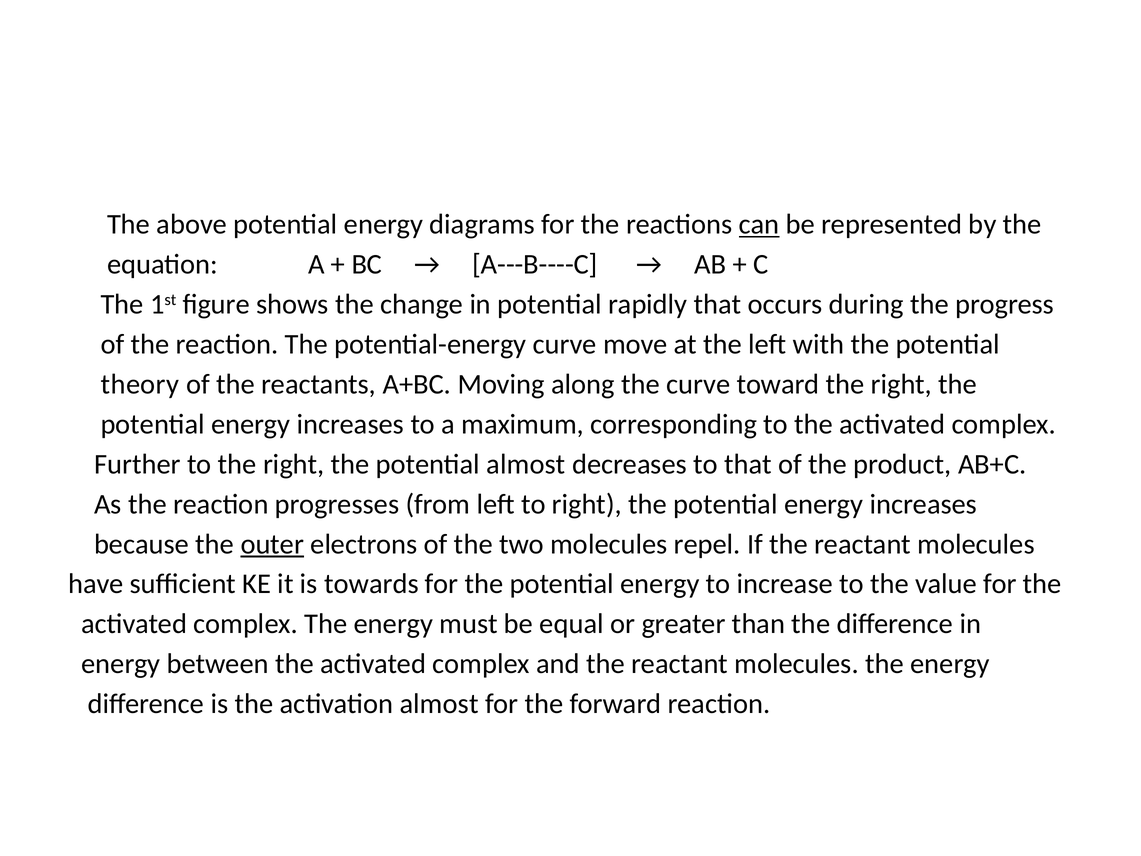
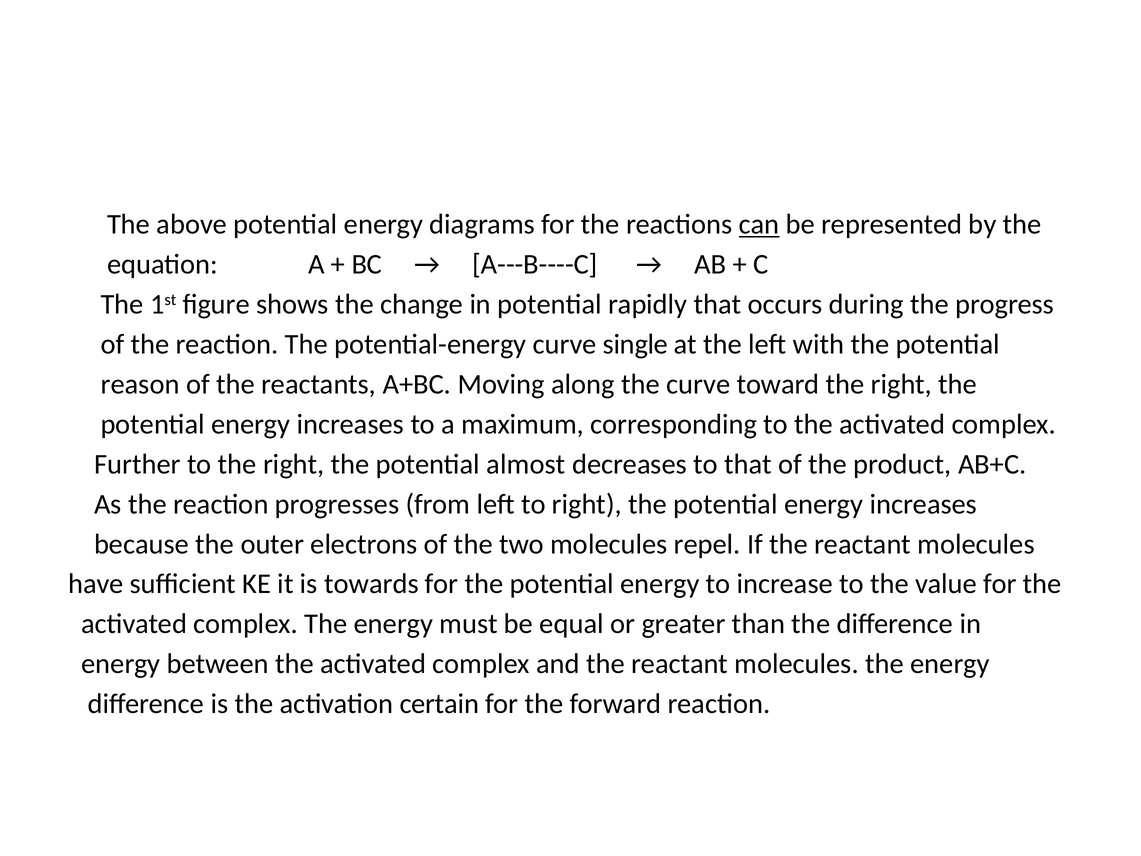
move: move -> single
theory: theory -> reason
outer underline: present -> none
activation almost: almost -> certain
